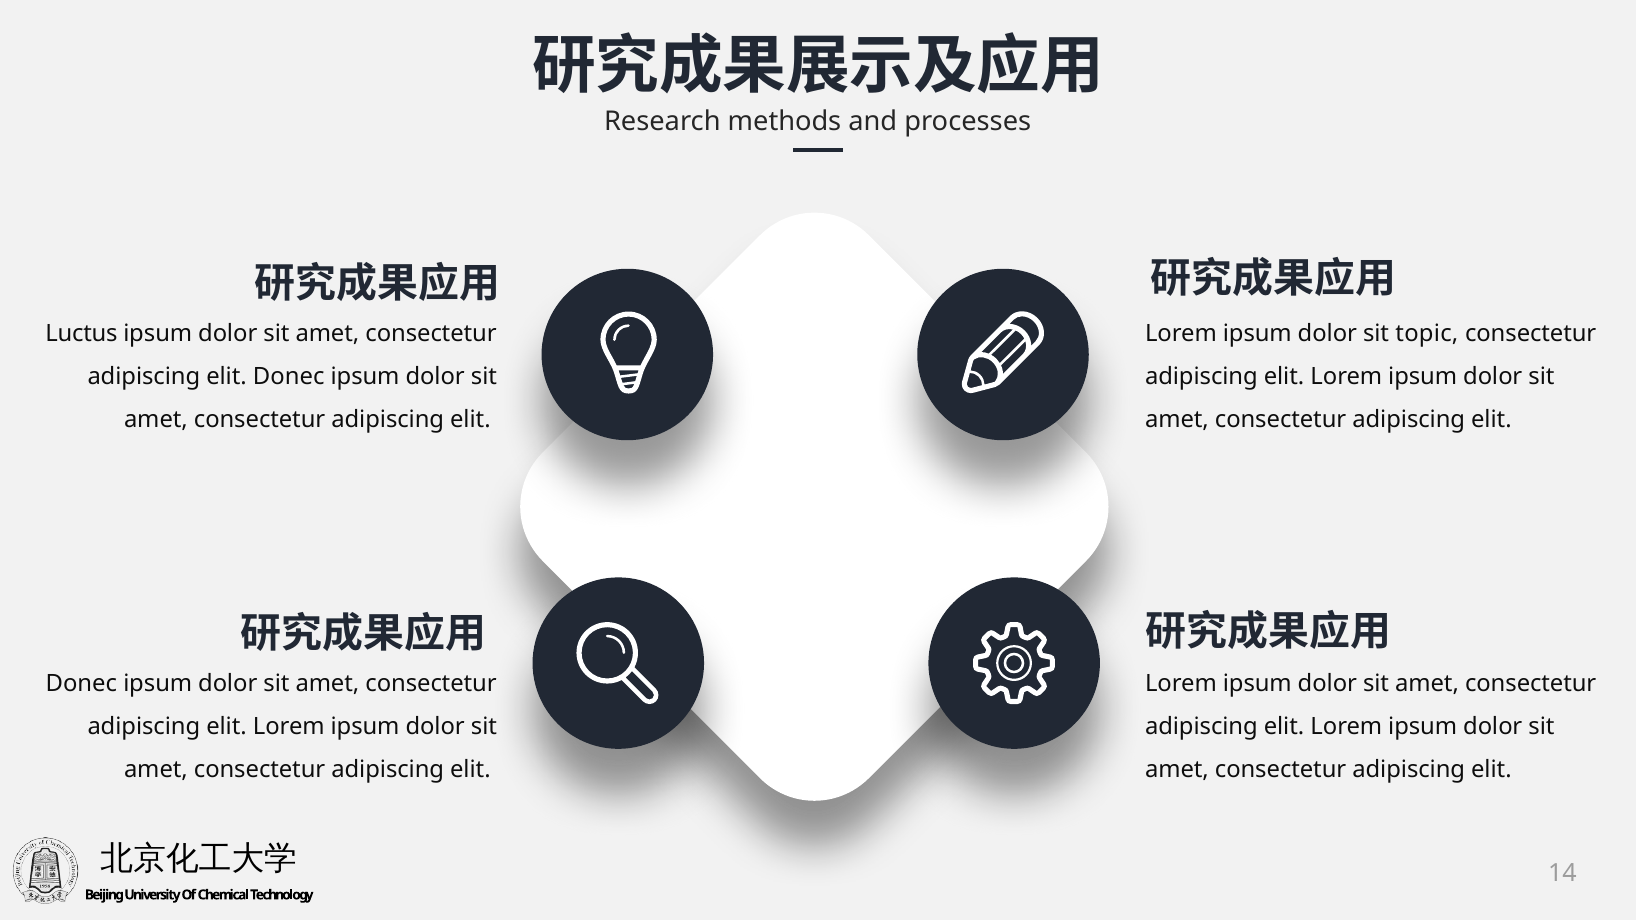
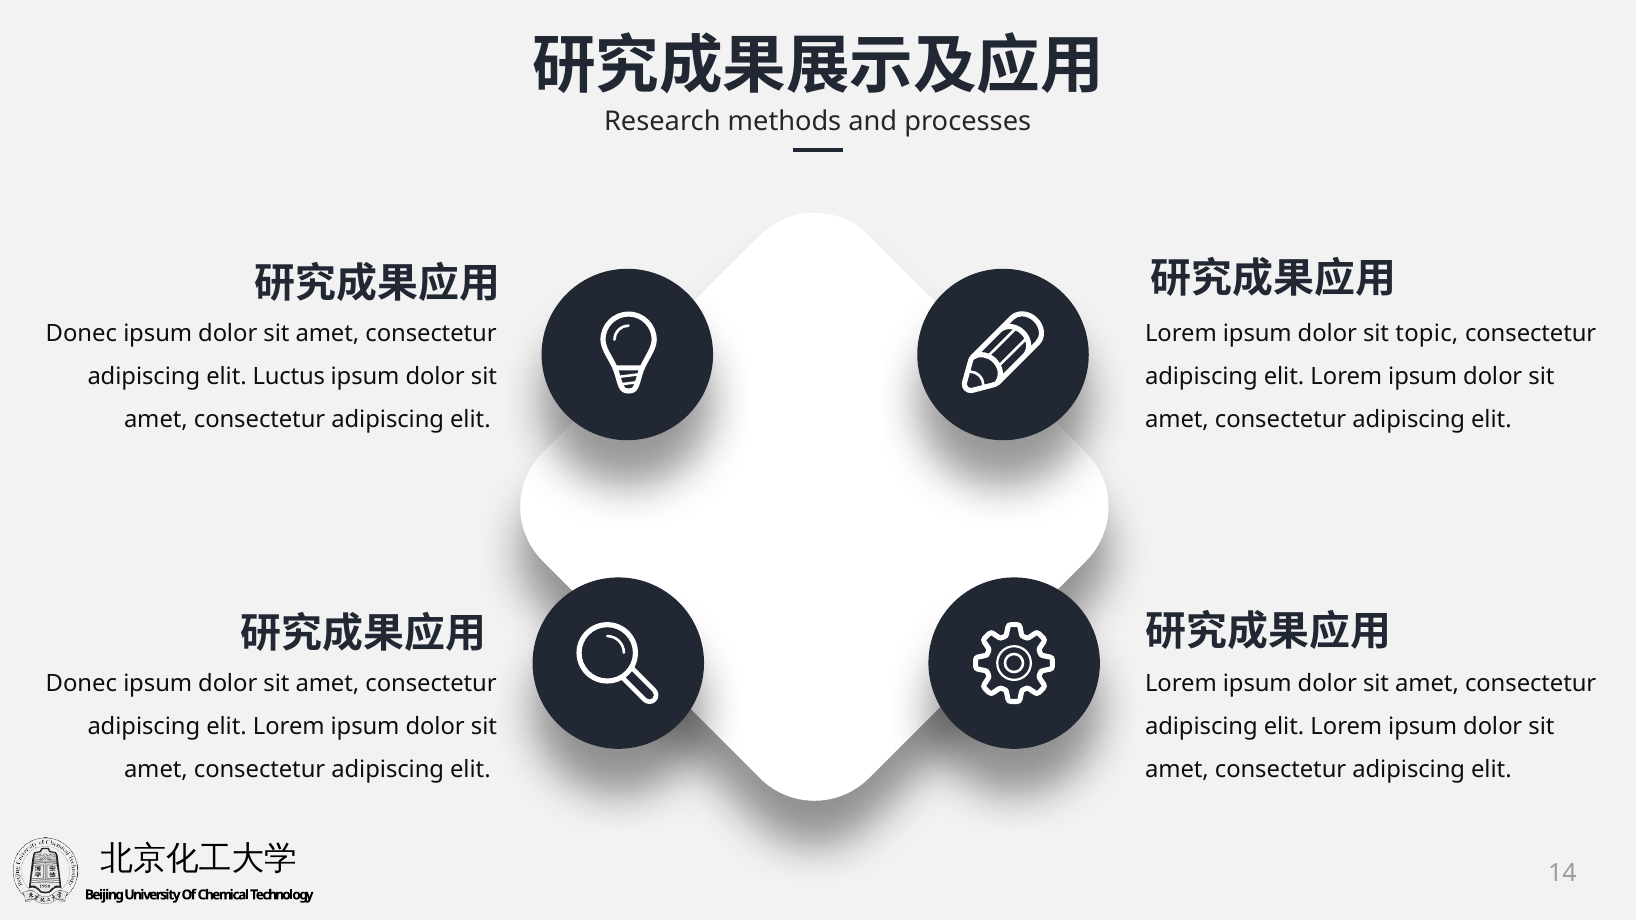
Luctus at (82, 334): Luctus -> Donec
elit Donec: Donec -> Luctus
